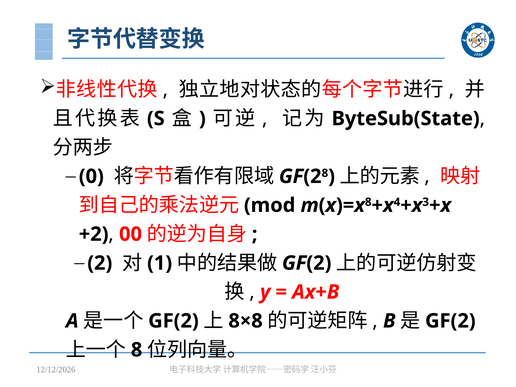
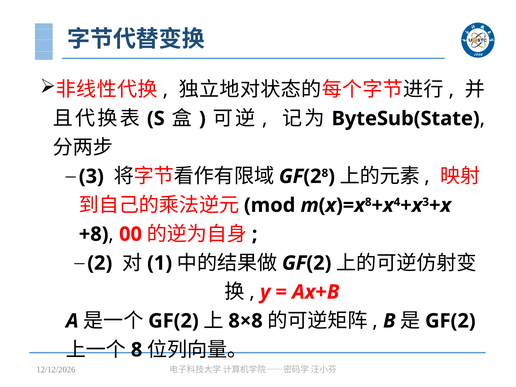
0 at (91, 176): 0 -> 3
+2: +2 -> +8
